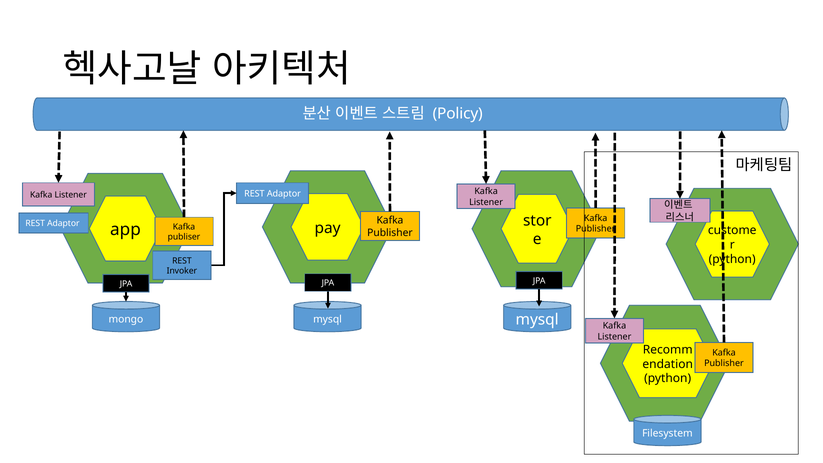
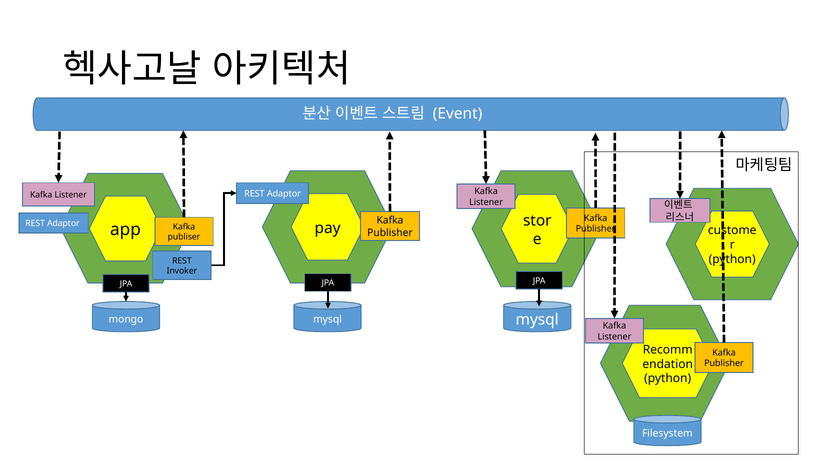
Policy: Policy -> Event
